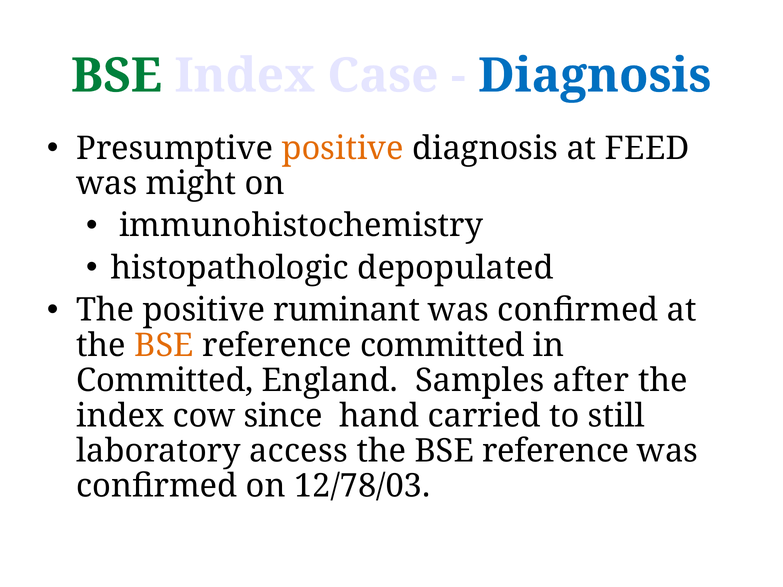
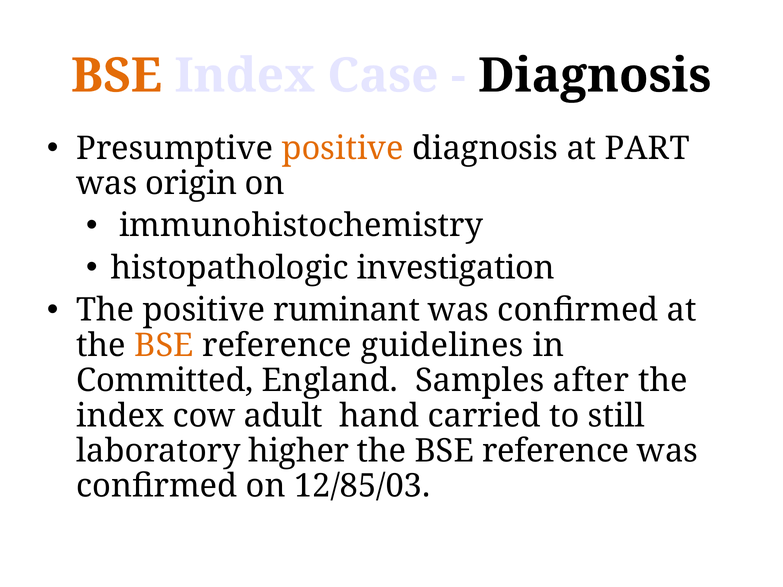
BSE at (117, 76) colour: green -> orange
Diagnosis at (595, 76) colour: blue -> black
FEED: FEED -> PART
might: might -> origin
depopulated: depopulated -> investigation
reference committed: committed -> guidelines
since: since -> adult
access: access -> higher
12/78/03: 12/78/03 -> 12/85/03
